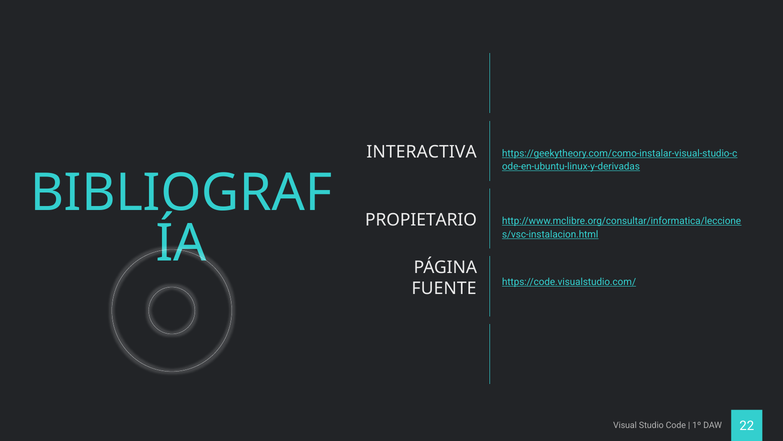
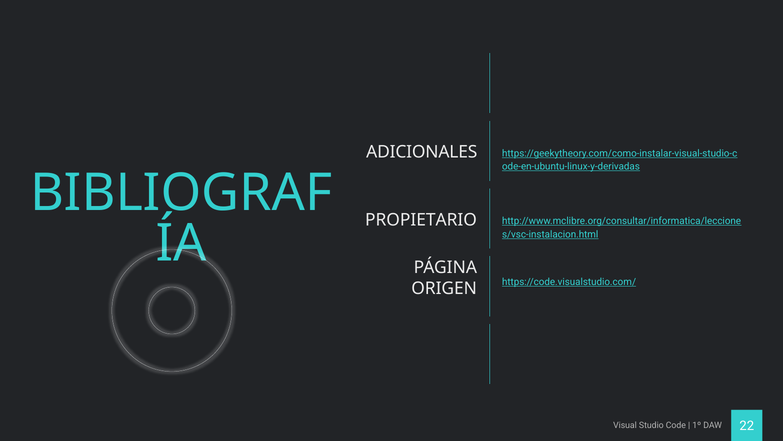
INTERACTIVA: INTERACTIVA -> ADICIONALES
FUENTE: FUENTE -> ORIGEN
